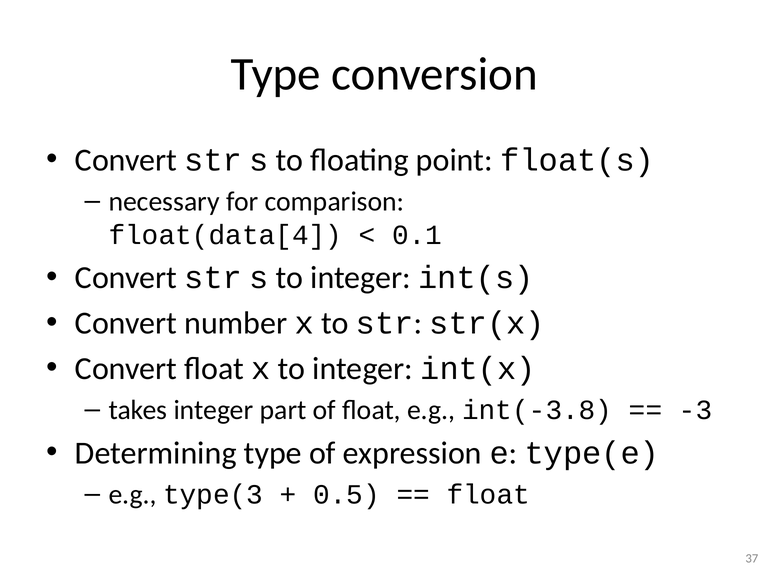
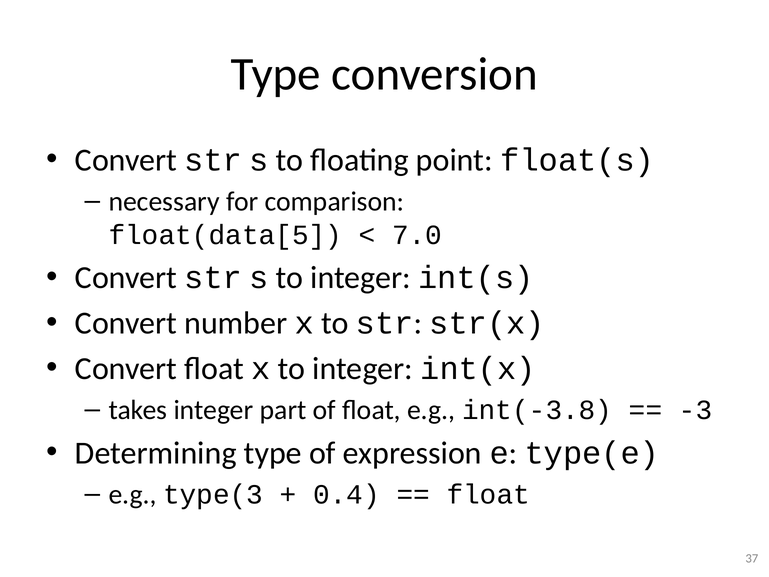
float(data[4: float(data[4 -> float(data[5
0.1: 0.1 -> 7.0
0.5: 0.5 -> 0.4
